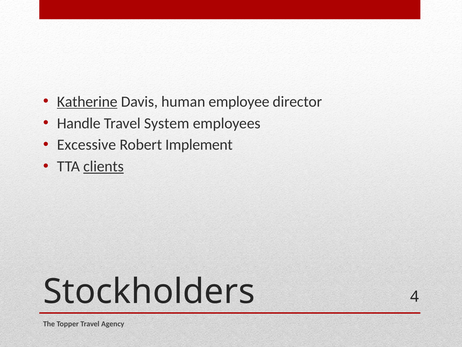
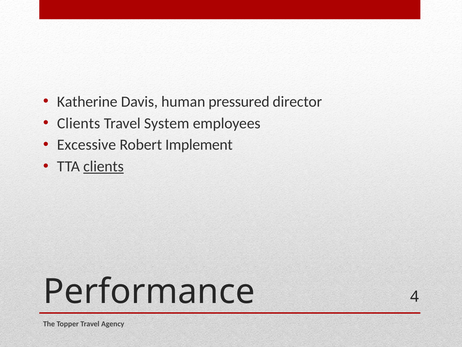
Katherine underline: present -> none
employee: employee -> pressured
Handle at (79, 123): Handle -> Clients
Stockholders: Stockholders -> Performance
